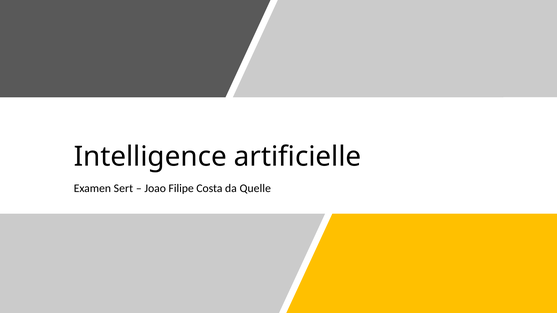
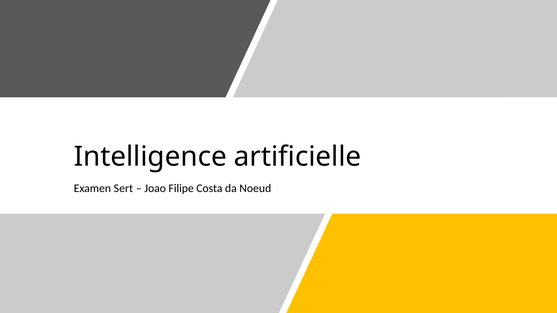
Quelle: Quelle -> Noeud
